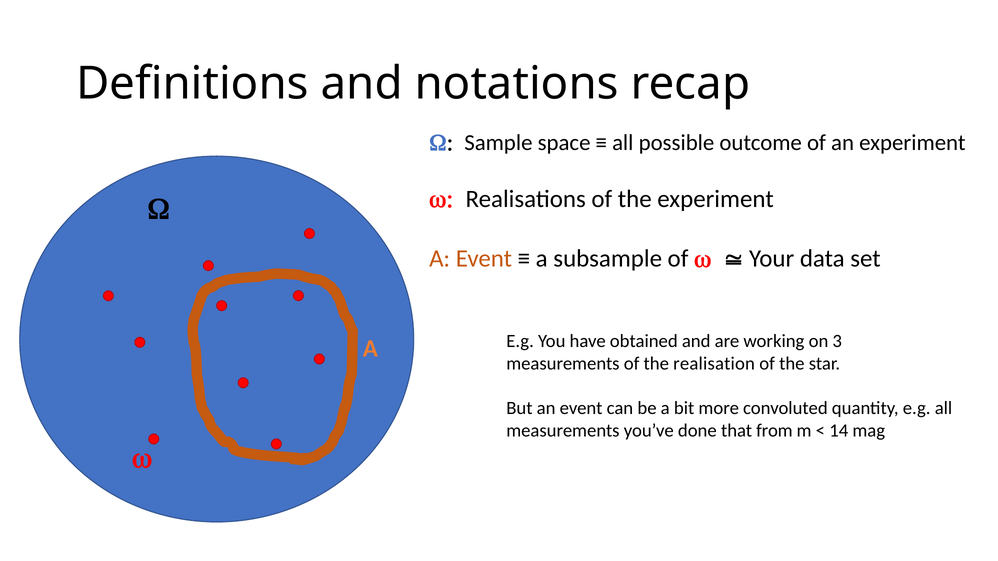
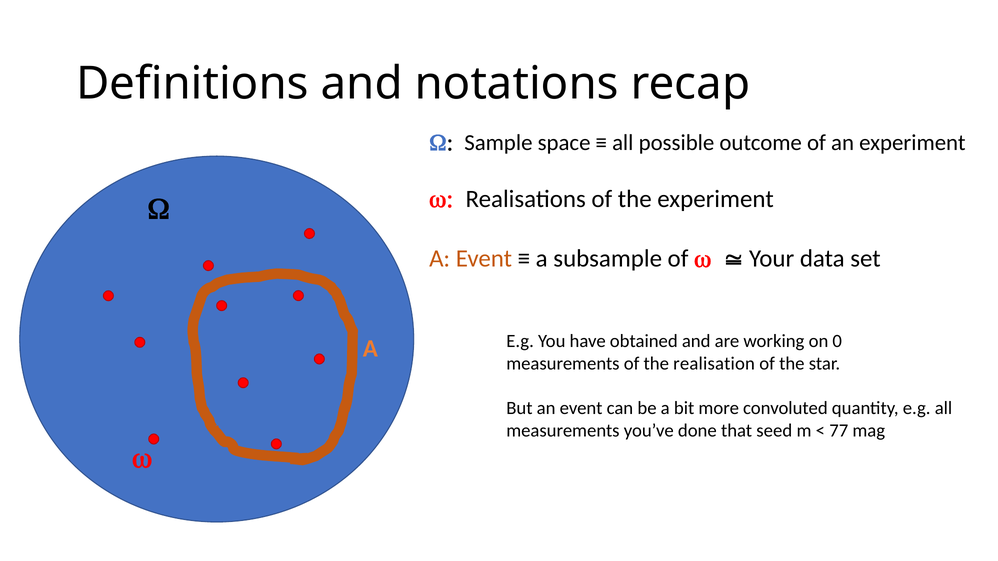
3: 3 -> 0
from: from -> seed
14: 14 -> 77
